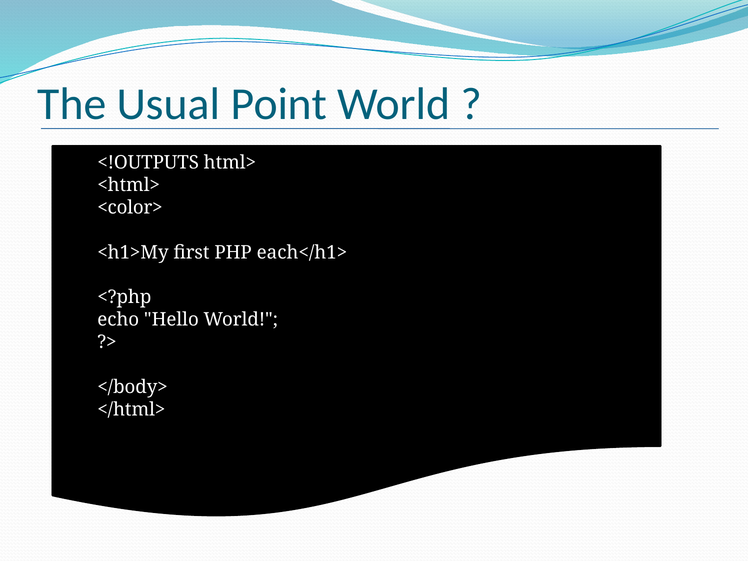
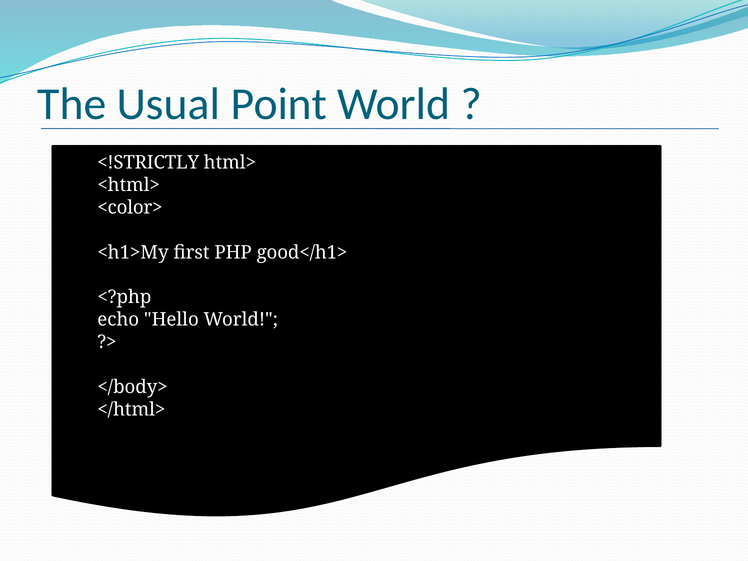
<!OUTPUTS: <!OUTPUTS -> <!STRICTLY
each</h1>: each</h1> -> good</h1>
